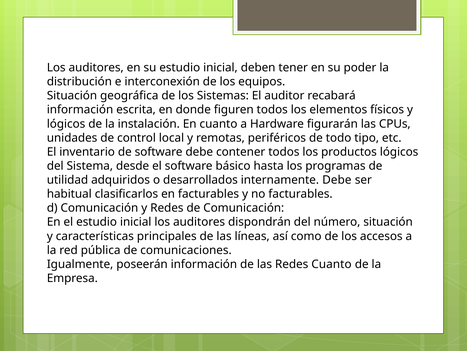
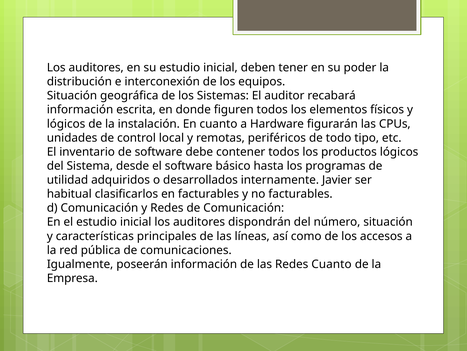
internamente Debe: Debe -> Javier
